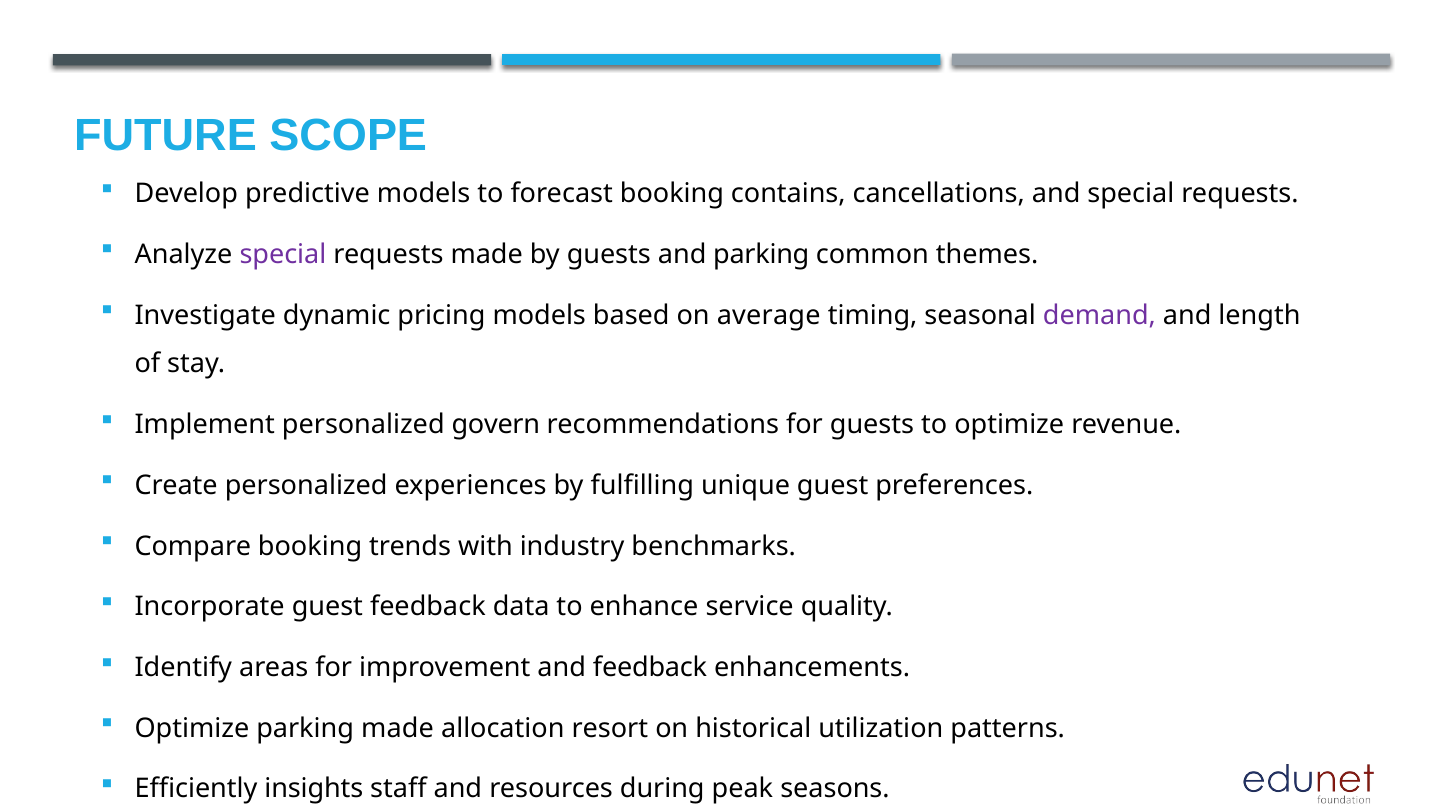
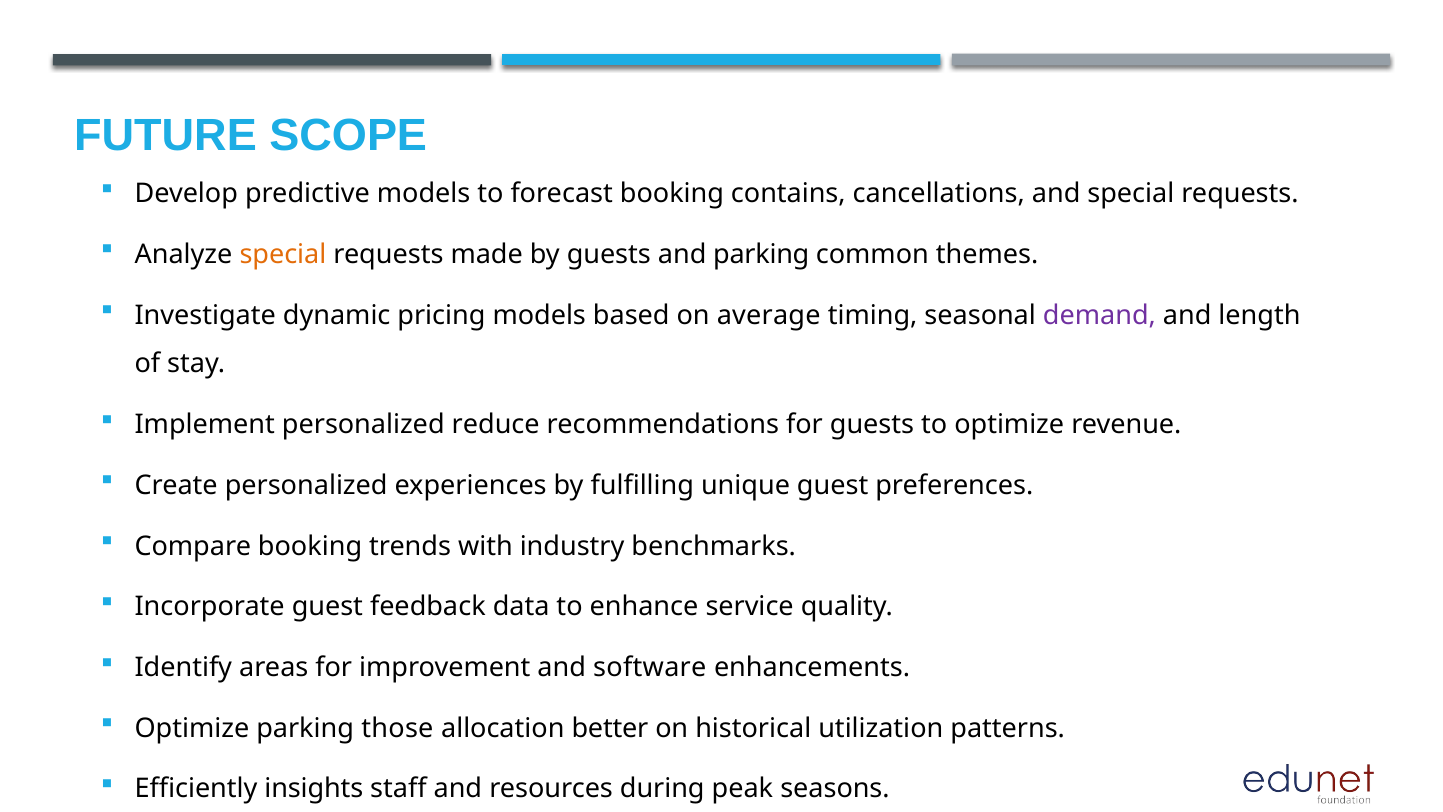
special at (283, 254) colour: purple -> orange
govern: govern -> reduce
and feedback: feedback -> software
parking made: made -> those
resort: resort -> better
